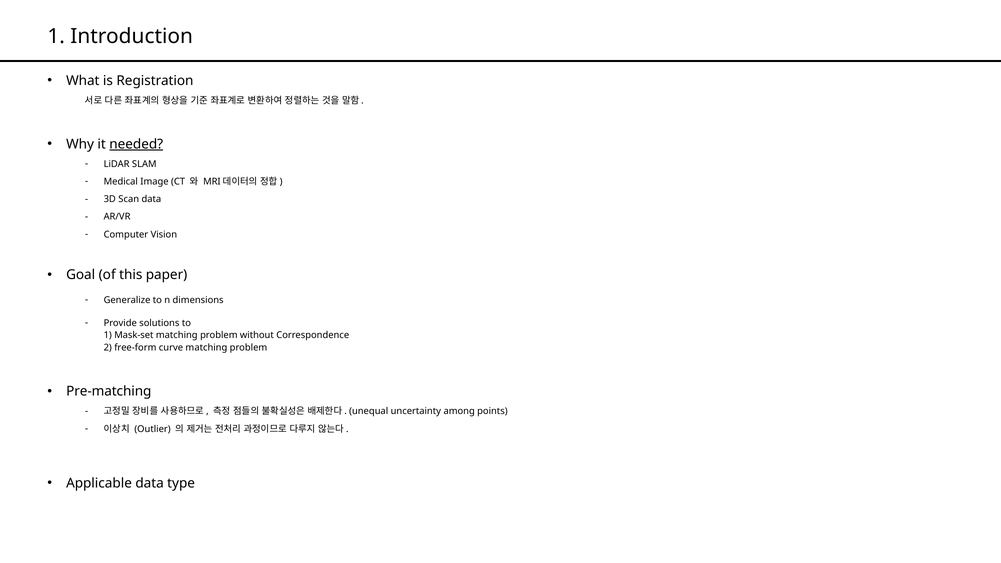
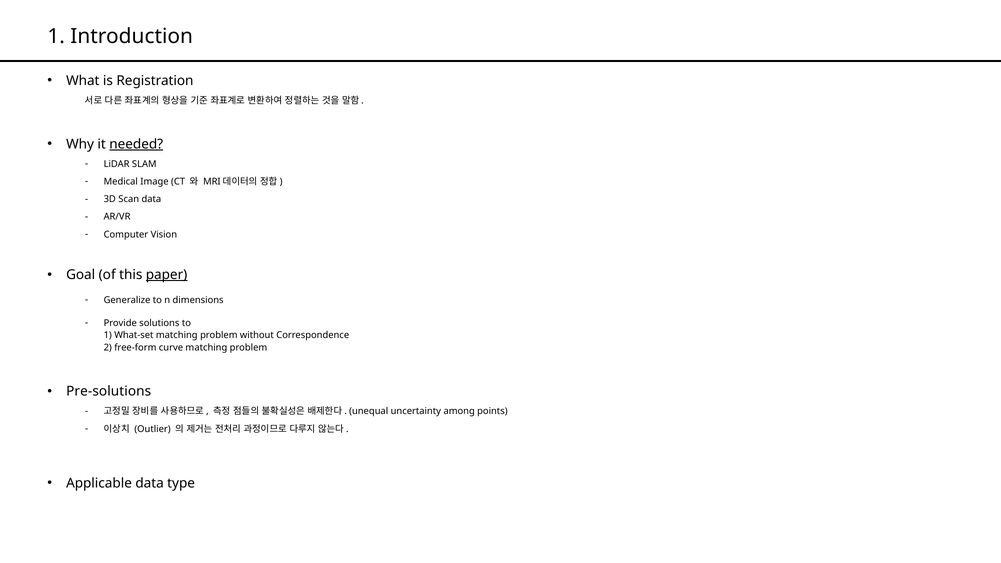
paper underline: none -> present
Mask-set: Mask-set -> What-set
Pre-matching: Pre-matching -> Pre-solutions
